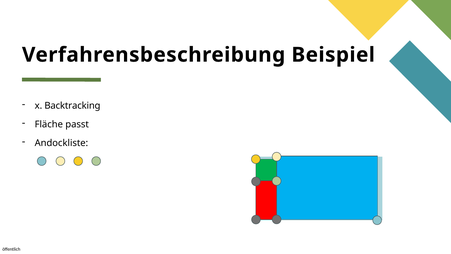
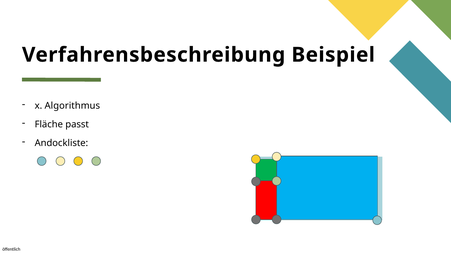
Backtracking: Backtracking -> Algorithmus
